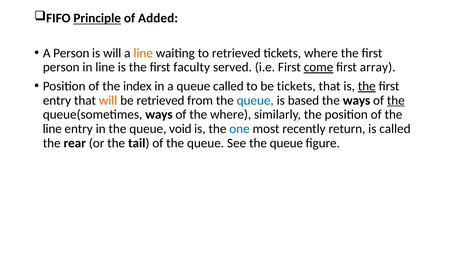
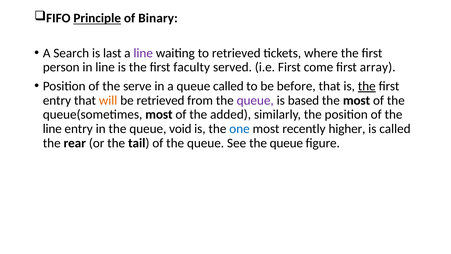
Added: Added -> Binary
A Person: Person -> Search
is will: will -> last
line at (143, 53) colour: orange -> purple
come underline: present -> none
index: index -> serve
be tickets: tickets -> before
queue at (255, 100) colour: blue -> purple
the ways: ways -> most
the at (396, 100) underline: present -> none
queue(sometimes ways: ways -> most
the where: where -> added
return: return -> higher
